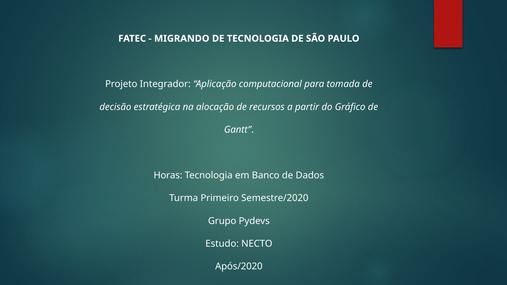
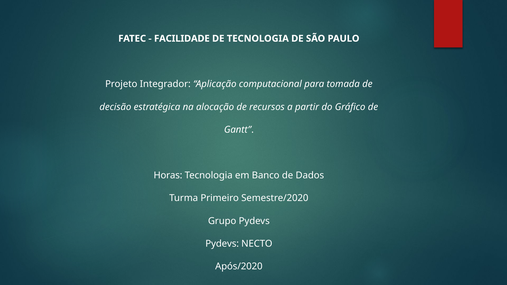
MIGRANDO: MIGRANDO -> FACILIDADE
Estudo at (222, 244): Estudo -> Pydevs
